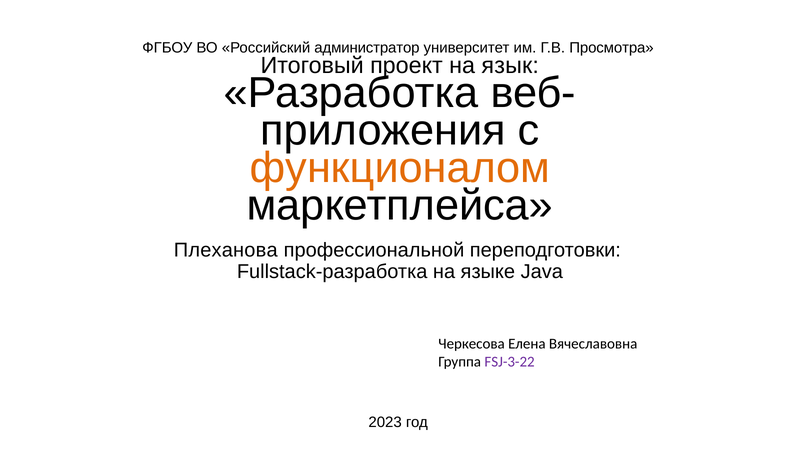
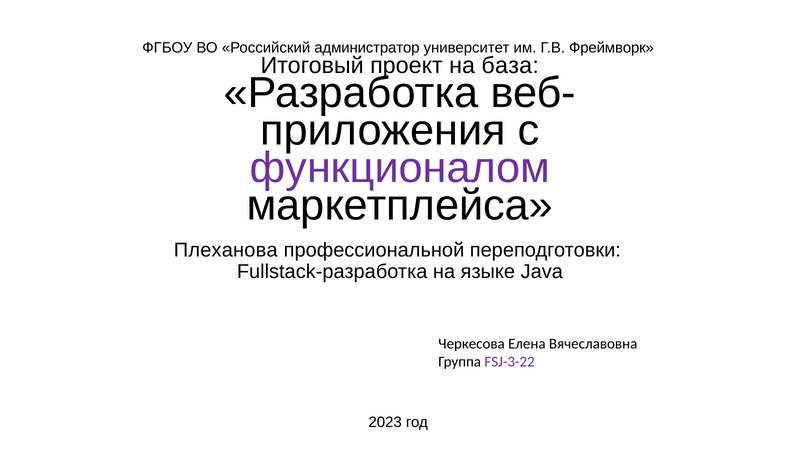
Просмотра: Просмотра -> Фреймворк
язык: язык -> база
функционалом colour: orange -> purple
